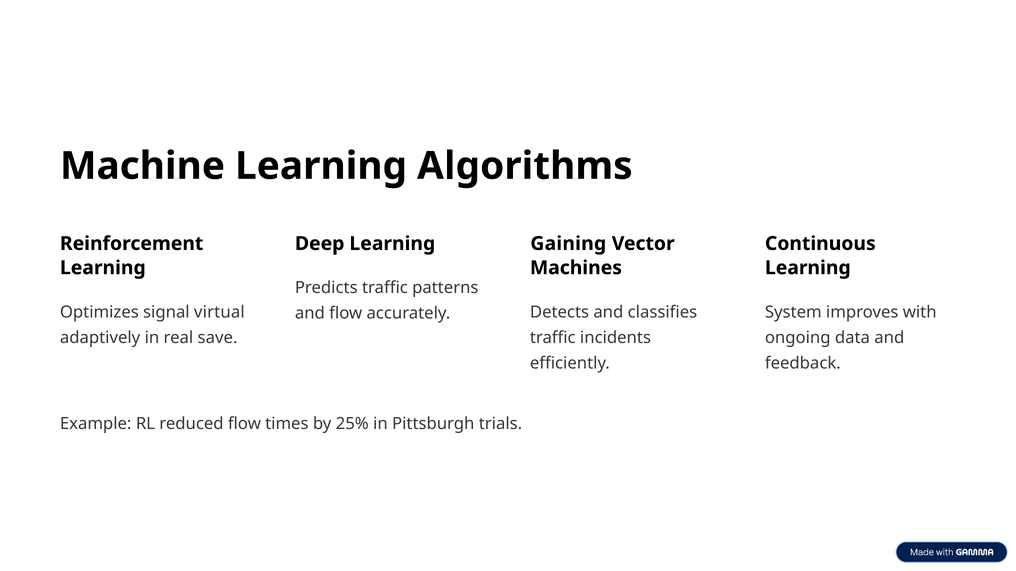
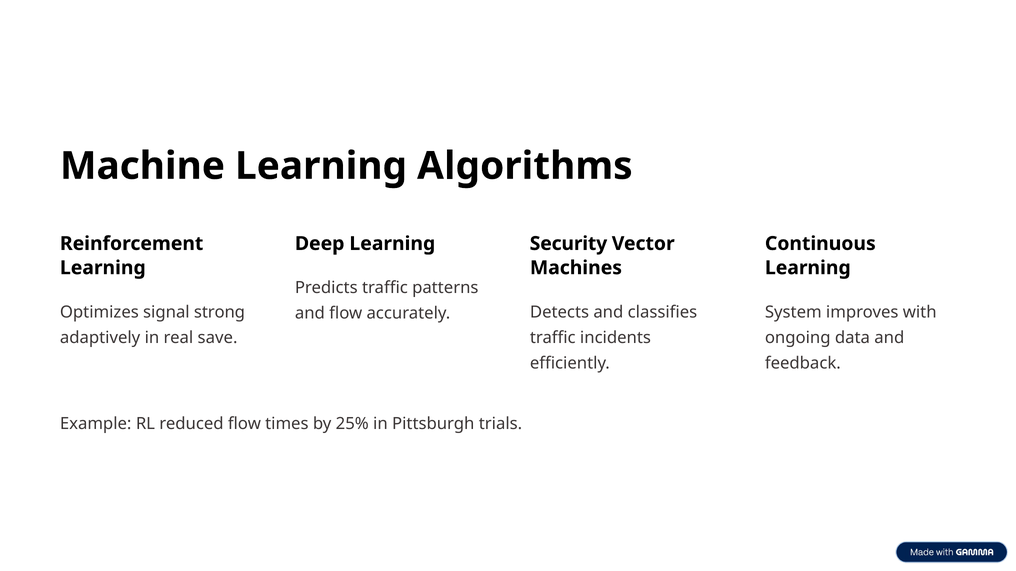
Gaining: Gaining -> Security
virtual: virtual -> strong
